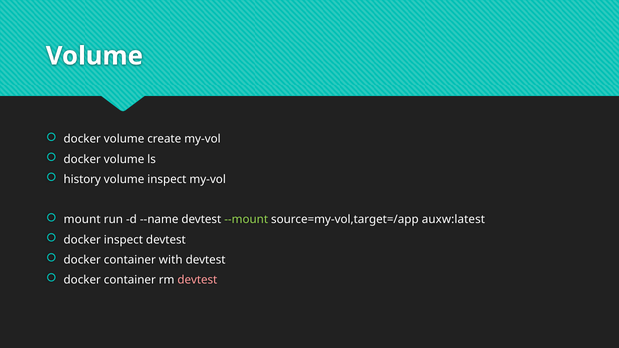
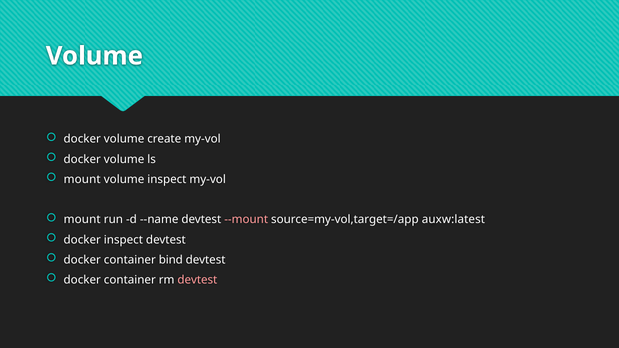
history at (82, 179): history -> mount
--mount colour: light green -> pink
with: with -> bind
